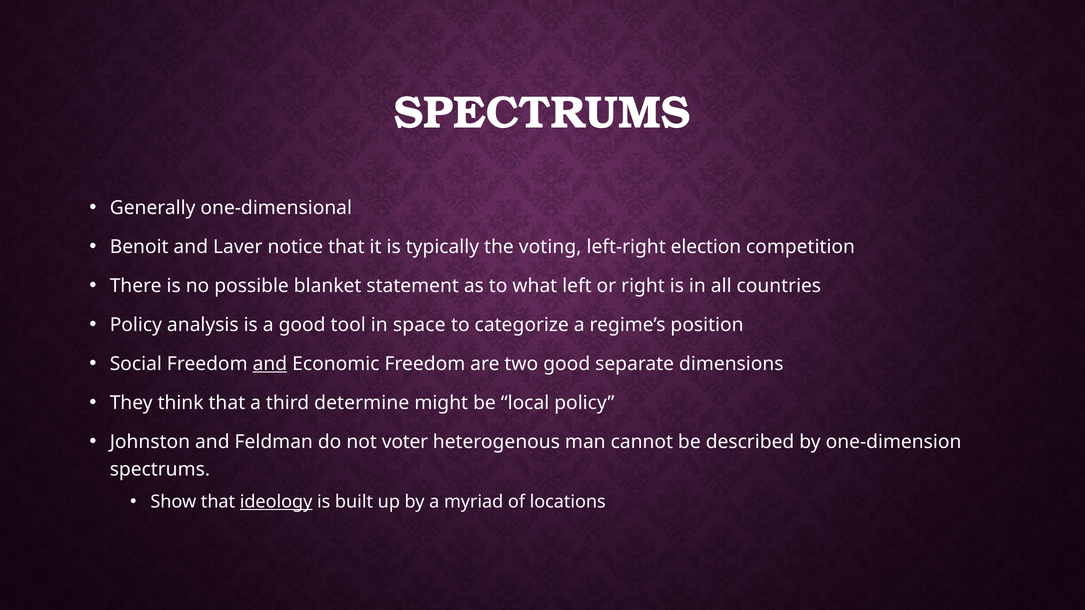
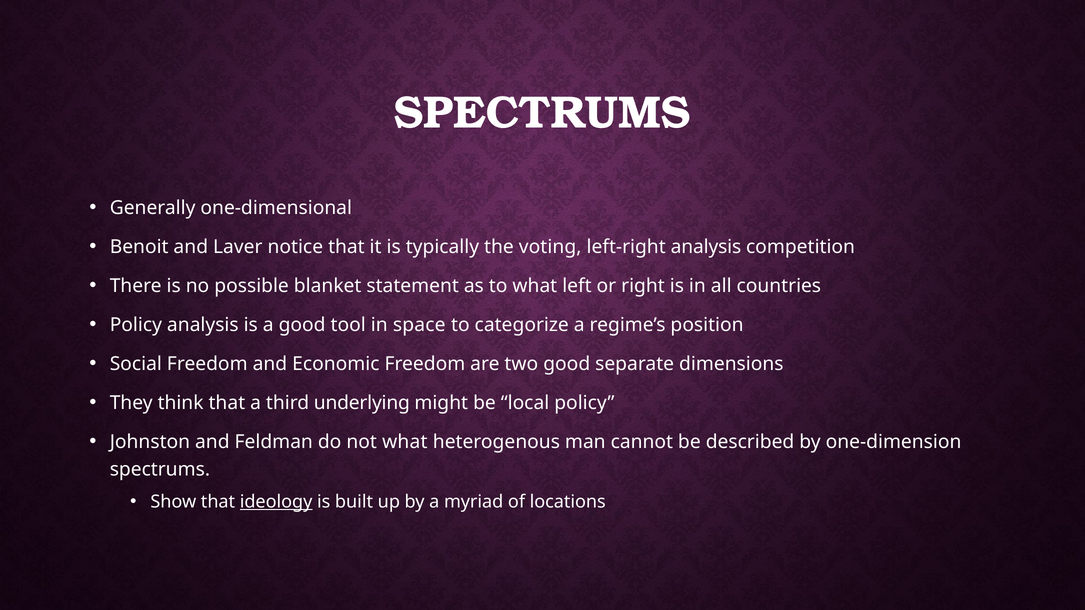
left-right election: election -> analysis
and at (270, 364) underline: present -> none
determine: determine -> underlying
not voter: voter -> what
